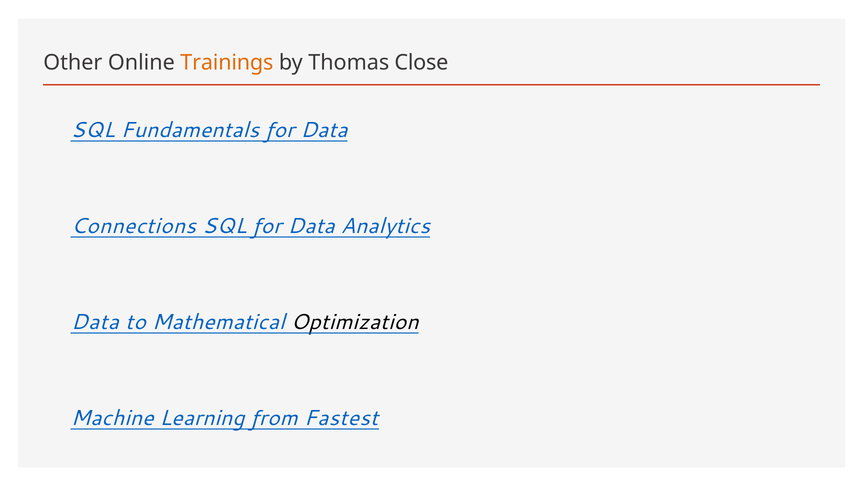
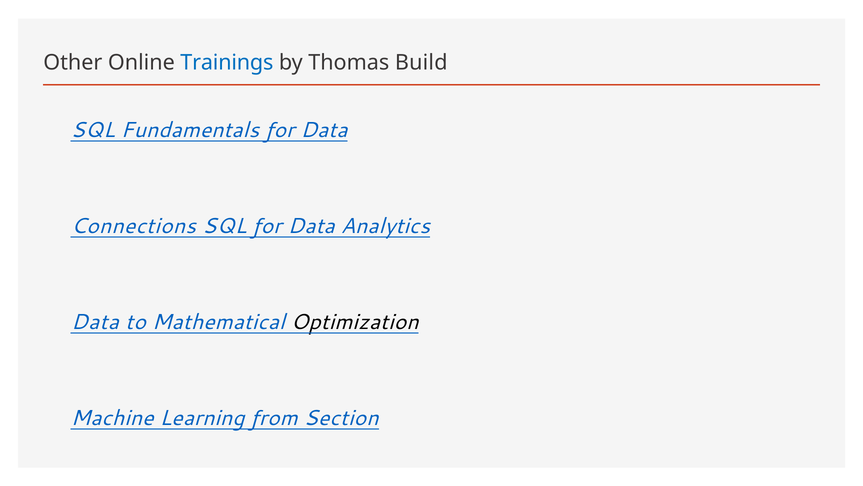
Trainings colour: orange -> blue
Close: Close -> Build
Fastest: Fastest -> Section
